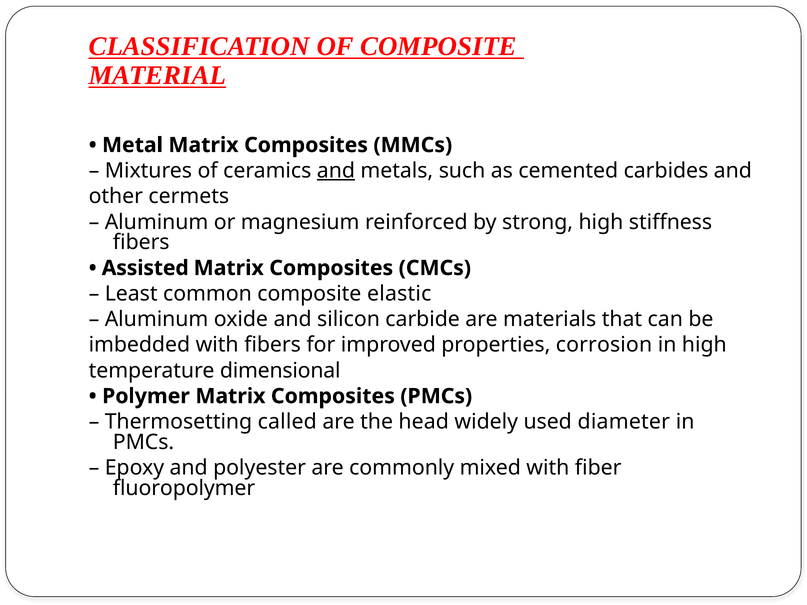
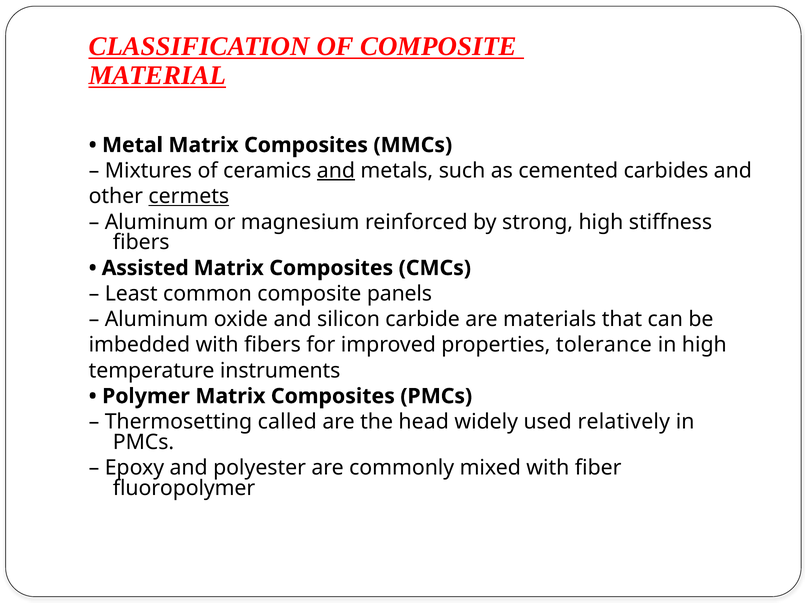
cermets underline: none -> present
elastic: elastic -> panels
corrosion: corrosion -> tolerance
dimensional: dimensional -> instruments
diameter: diameter -> relatively
